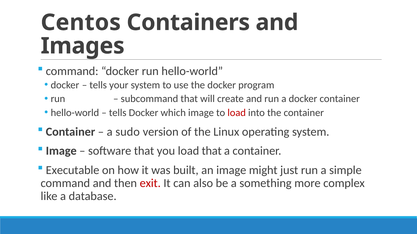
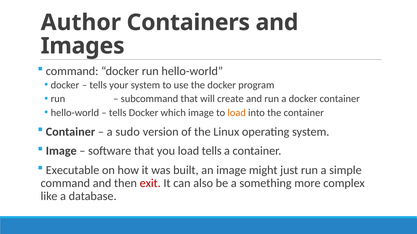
Centos: Centos -> Author
load at (237, 113) colour: red -> orange
load that: that -> tells
